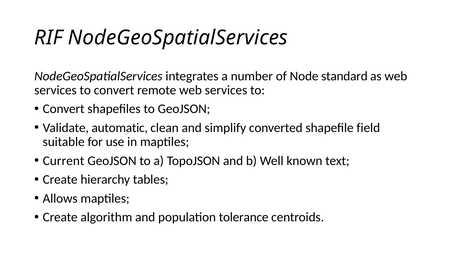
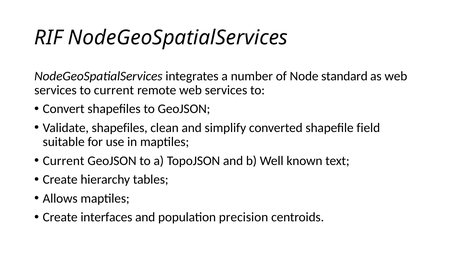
to convert: convert -> current
Validate automatic: automatic -> shapefiles
algorithm: algorithm -> interfaces
tolerance: tolerance -> precision
